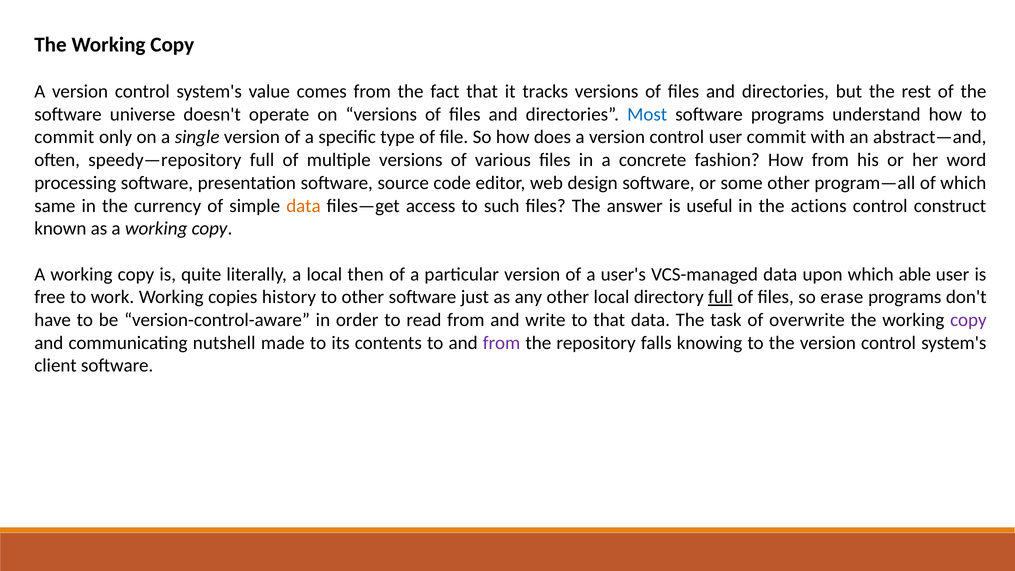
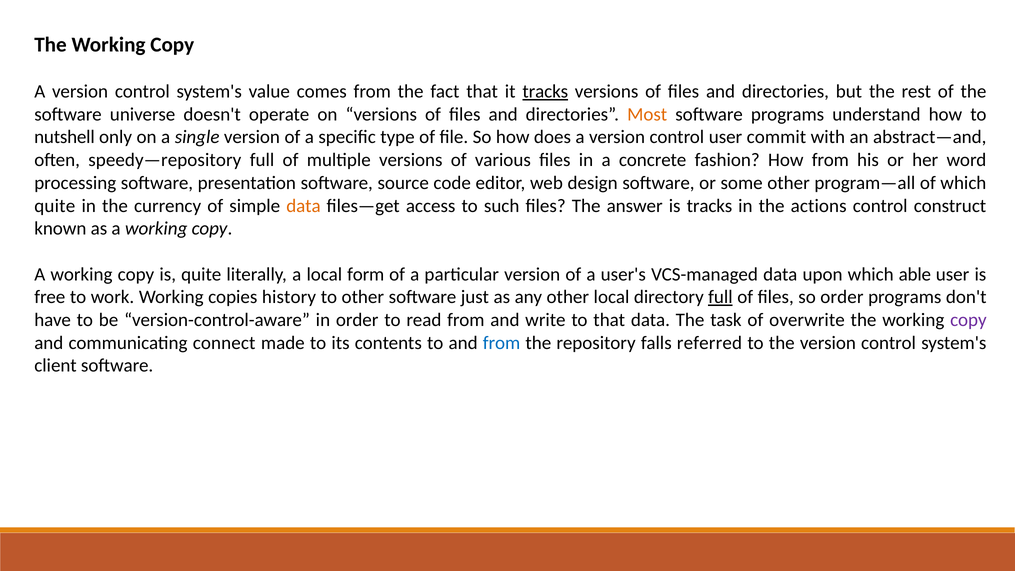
tracks at (545, 92) underline: none -> present
Most colour: blue -> orange
commit at (64, 137): commit -> nutshell
same at (55, 206): same -> quite
is useful: useful -> tracks
then: then -> form
so erase: erase -> order
nutshell: nutshell -> connect
from at (502, 343) colour: purple -> blue
knowing: knowing -> referred
